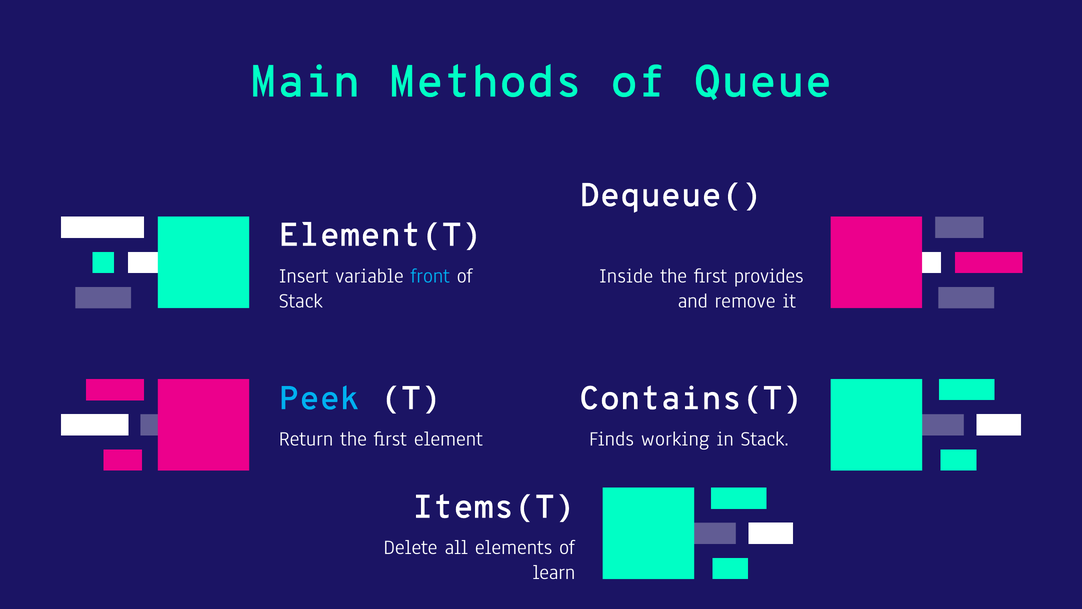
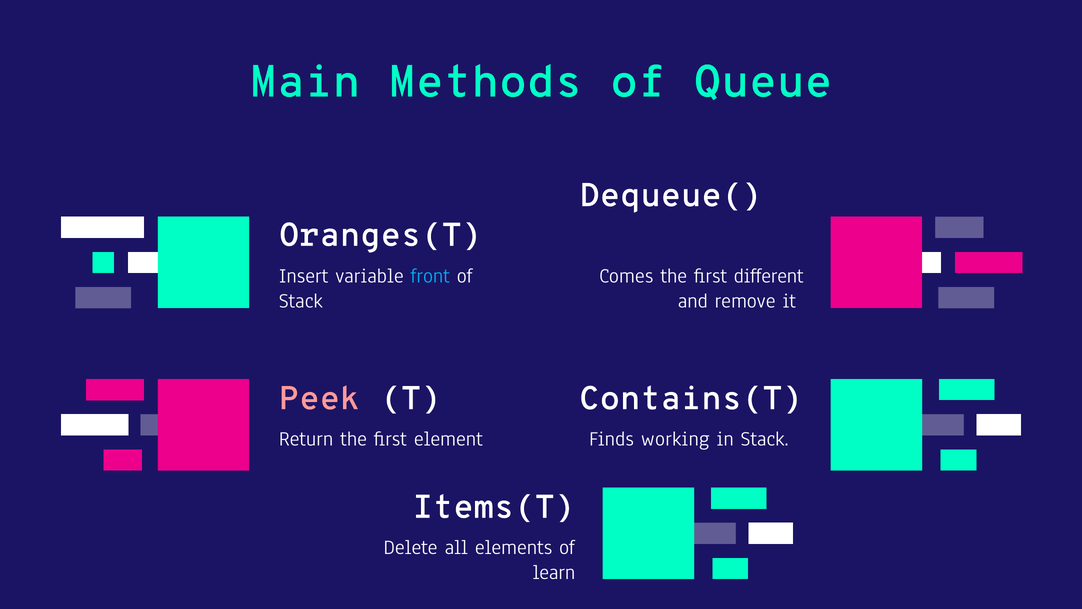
Element(T: Element(T -> Oranges(T
Inside: Inside -> Comes
provides: provides -> different
Peek colour: light blue -> pink
